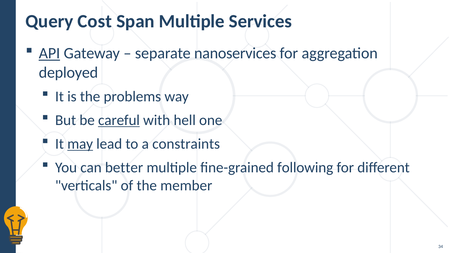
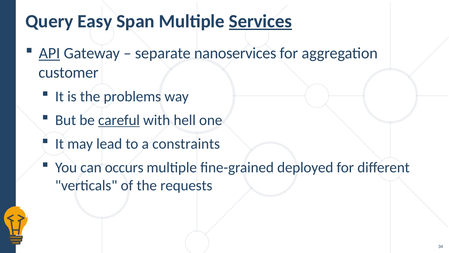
Cost: Cost -> Easy
Services underline: none -> present
deployed: deployed -> customer
may underline: present -> none
better: better -> occurs
following: following -> deployed
member: member -> requests
